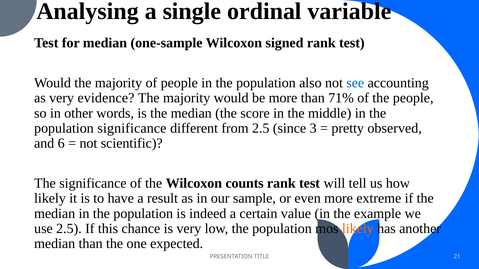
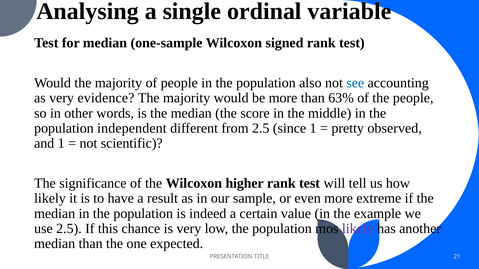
71%: 71% -> 63%
population significance: significance -> independent
since 3: 3 -> 1
and 6: 6 -> 1
counts: counts -> higher
likely at (358, 229) colour: orange -> purple
